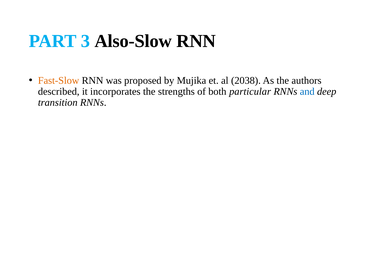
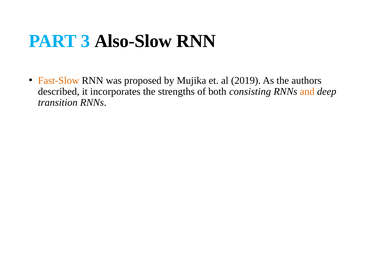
2038: 2038 -> 2019
particular: particular -> consisting
and colour: blue -> orange
